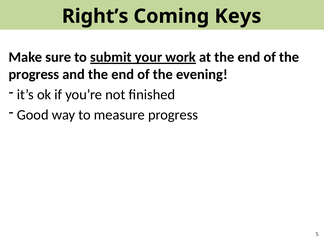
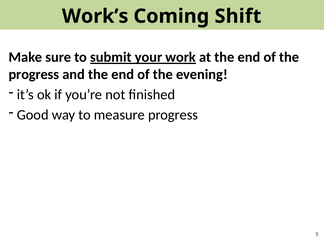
Right’s: Right’s -> Work’s
Keys: Keys -> Shift
